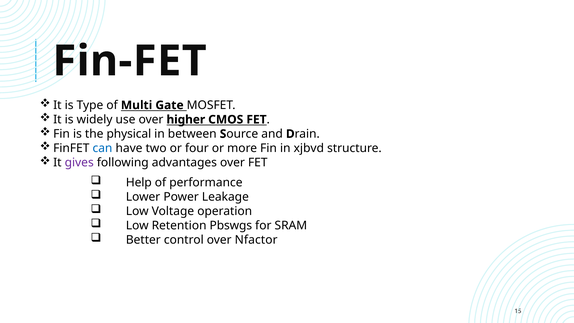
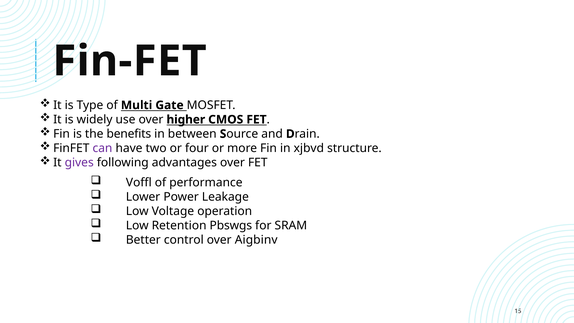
physical: physical -> benefits
can colour: blue -> purple
Help: Help -> Voffl
Nfactor: Nfactor -> Aigbinv
